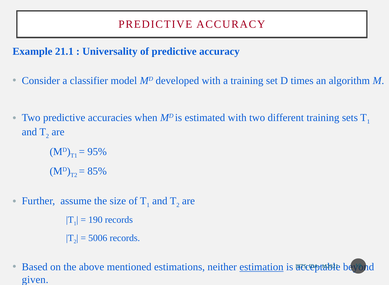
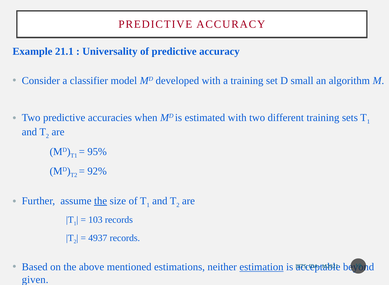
times: times -> small
85%: 85% -> 92%
the at (101, 201) underline: none -> present
190: 190 -> 103
5006: 5006 -> 4937
